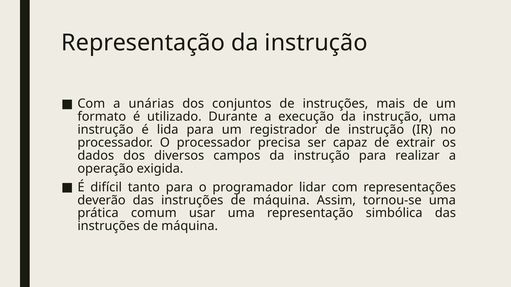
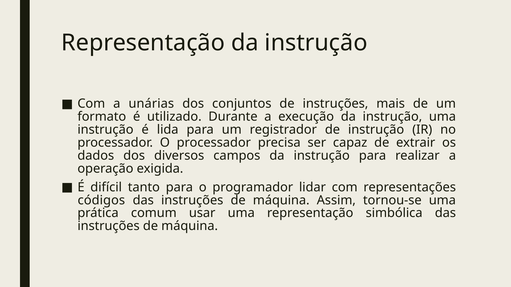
deverão: deverão -> códigos
